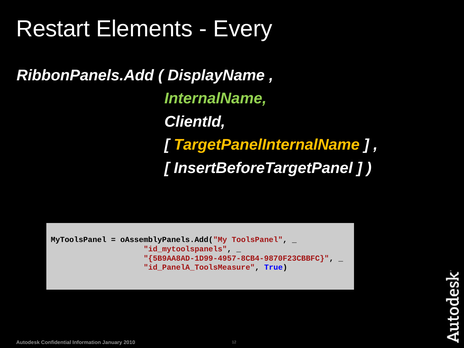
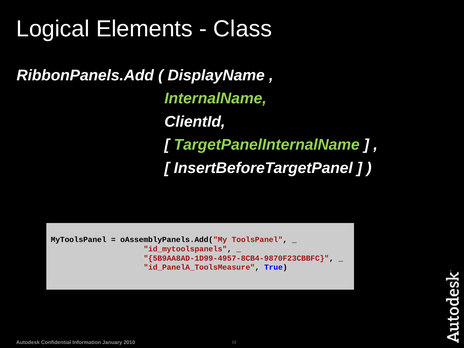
Restart: Restart -> Logical
Every: Every -> Class
TargetPanelInternalName colour: yellow -> light green
